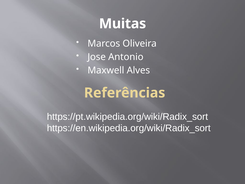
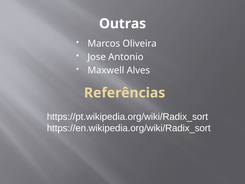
Muitas: Muitas -> Outras
